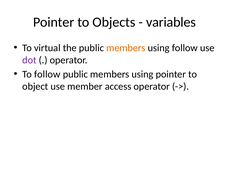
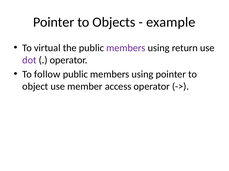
variables: variables -> example
members at (126, 48) colour: orange -> purple
using follow: follow -> return
